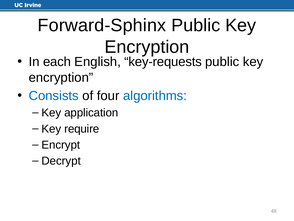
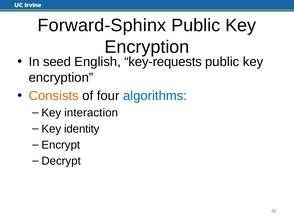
each: each -> seed
Consists colour: blue -> orange
application: application -> interaction
require: require -> identity
